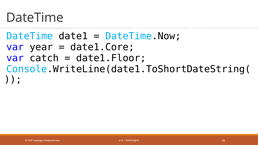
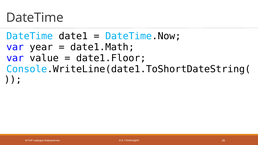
date1.Core: date1.Core -> date1.Math
catch: catch -> value
